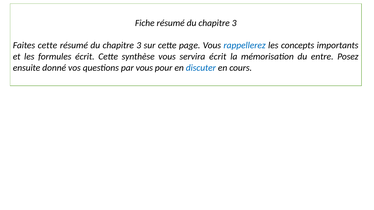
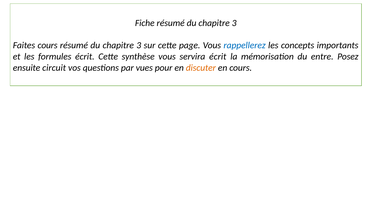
Faites cette: cette -> cours
donné: donné -> circuit
par vous: vous -> vues
discuter colour: blue -> orange
